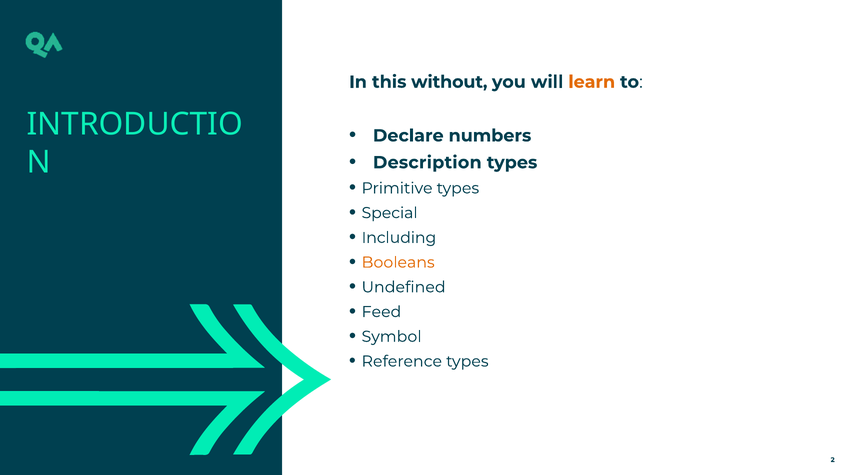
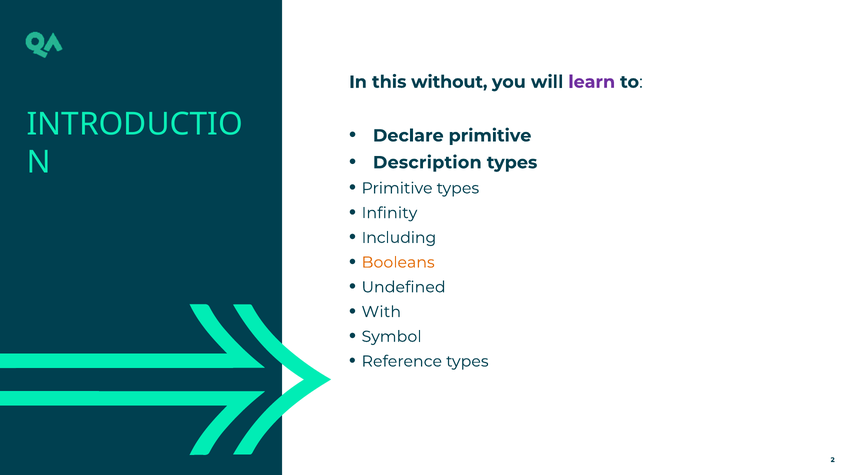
learn colour: orange -> purple
Declare numbers: numbers -> primitive
Special: Special -> Infinity
Feed: Feed -> With
